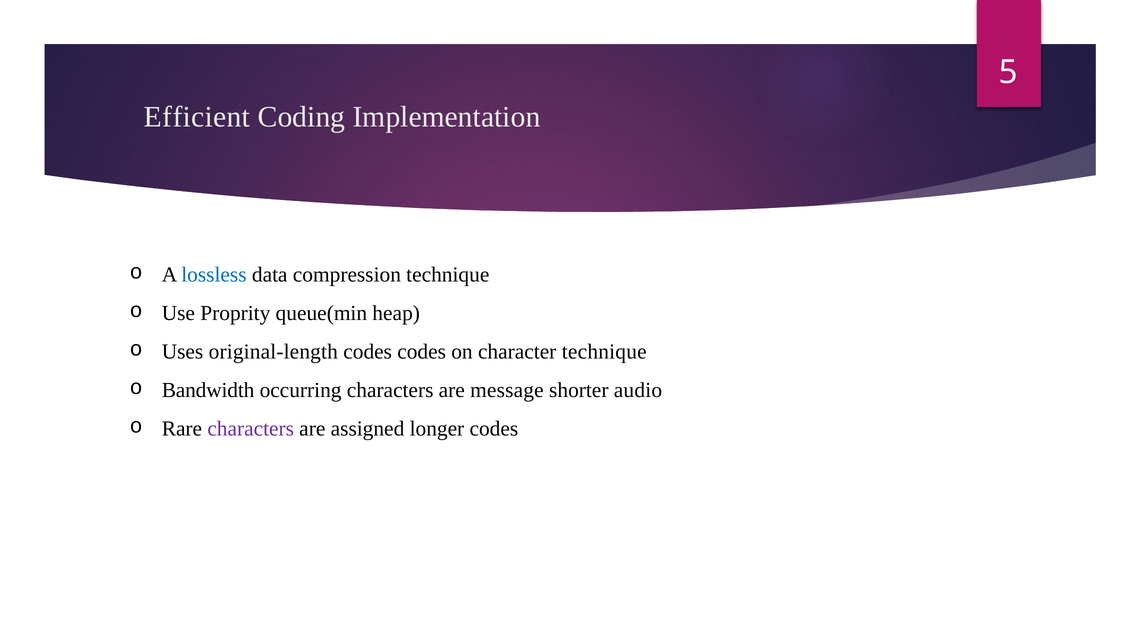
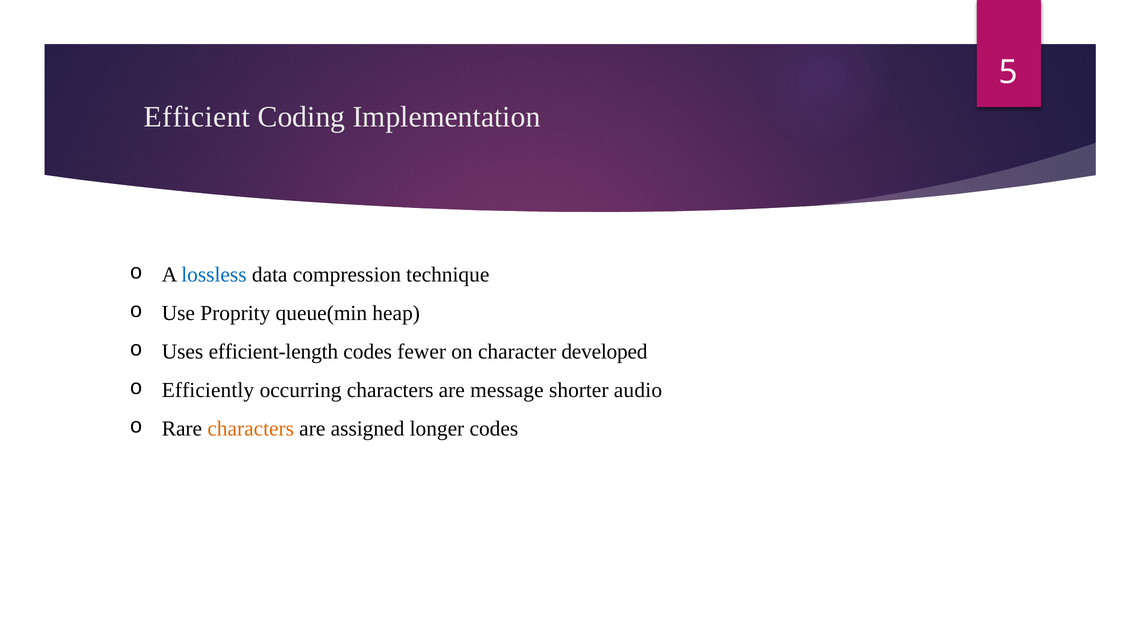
original-length: original-length -> efficient-length
codes codes: codes -> fewer
character technique: technique -> developed
Bandwidth: Bandwidth -> Efficiently
characters at (251, 429) colour: purple -> orange
